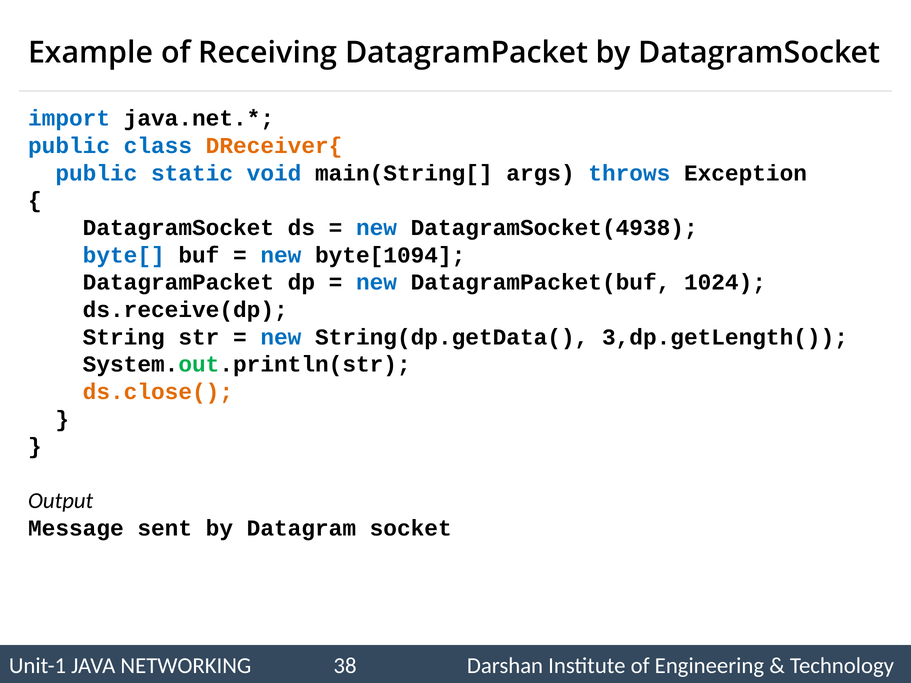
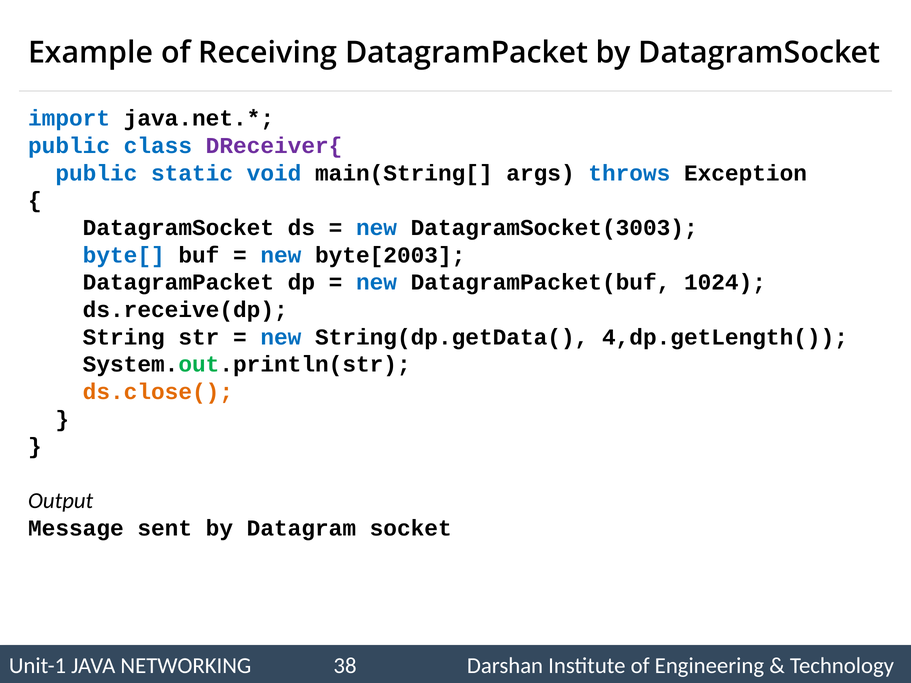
DReceiver{ colour: orange -> purple
DatagramSocket(4938: DatagramSocket(4938 -> DatagramSocket(3003
byte[1094: byte[1094 -> byte[2003
3,dp.getLength(: 3,dp.getLength( -> 4,dp.getLength(
